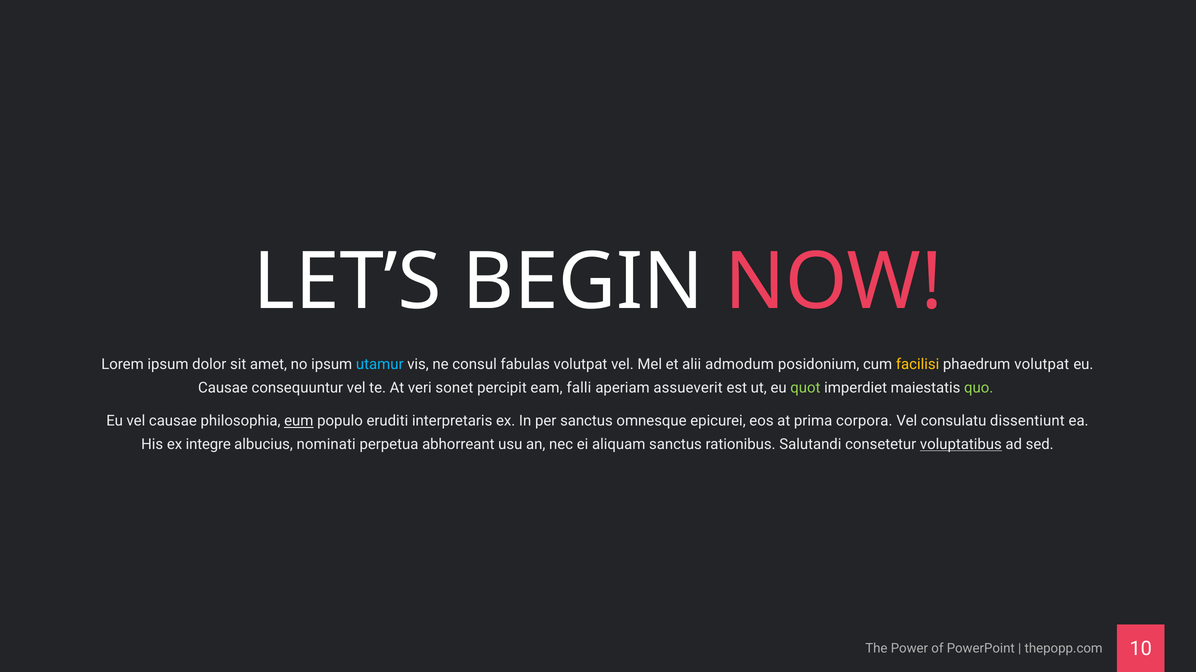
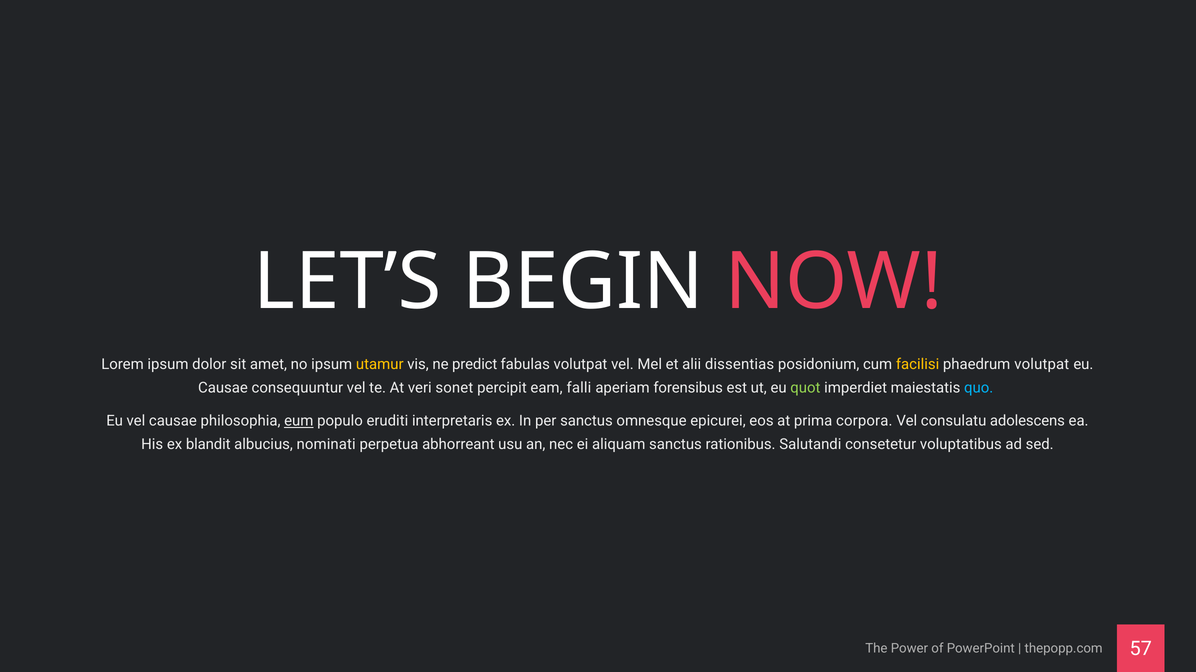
utamur colour: light blue -> yellow
consul: consul -> predict
admodum: admodum -> dissentias
assueverit: assueverit -> forensibus
quo colour: light green -> light blue
dissentiunt: dissentiunt -> adolescens
integre: integre -> blandit
voluptatibus underline: present -> none
10: 10 -> 57
